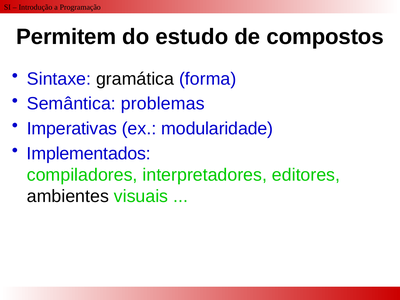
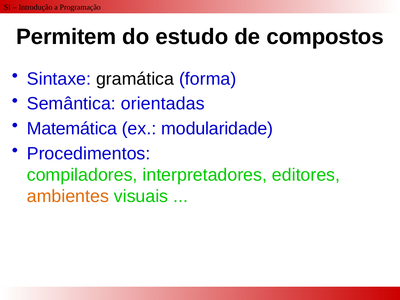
problemas: problemas -> orientadas
Imperativas: Imperativas -> Matemática
Implementados: Implementados -> Procedimentos
ambientes colour: black -> orange
